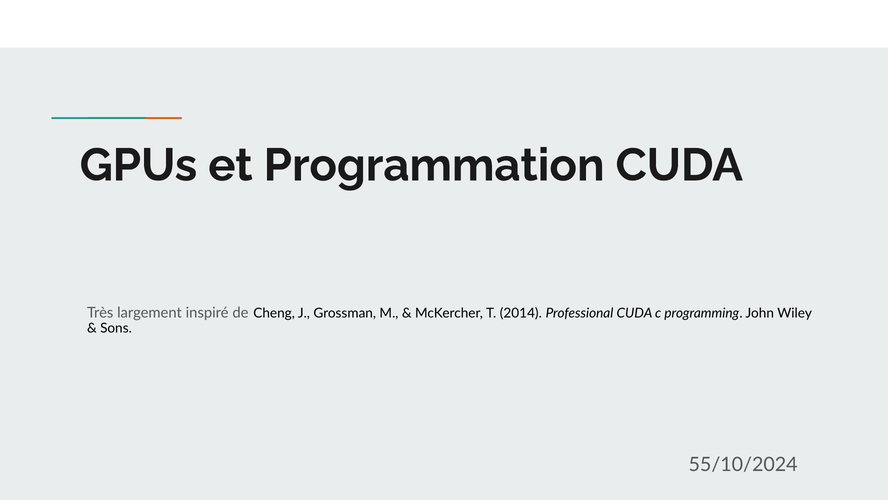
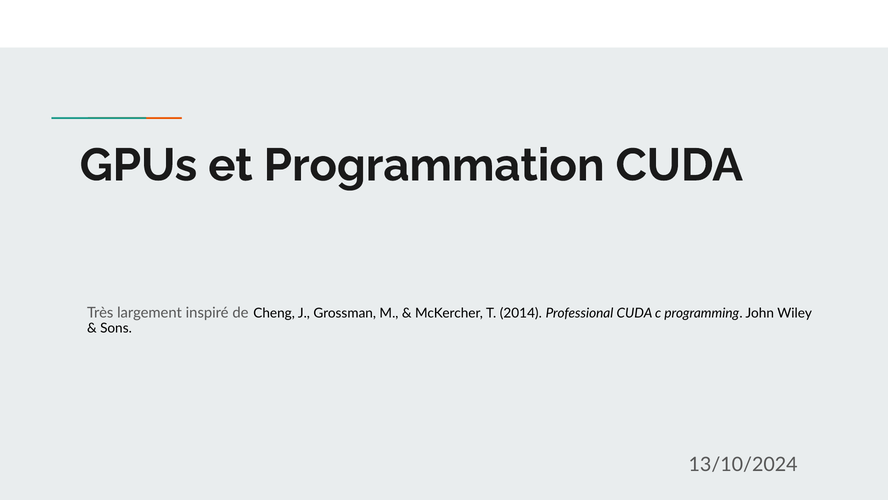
55/10/2024: 55/10/2024 -> 13/10/2024
